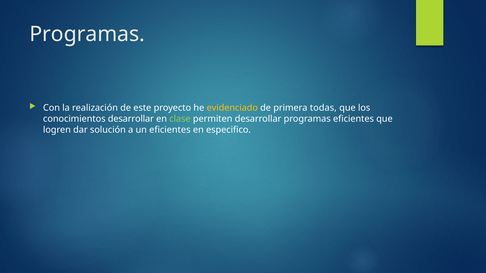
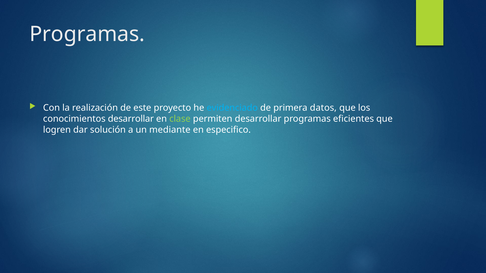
evidenciado colour: yellow -> light blue
todas: todas -> datos
un eficientes: eficientes -> mediante
